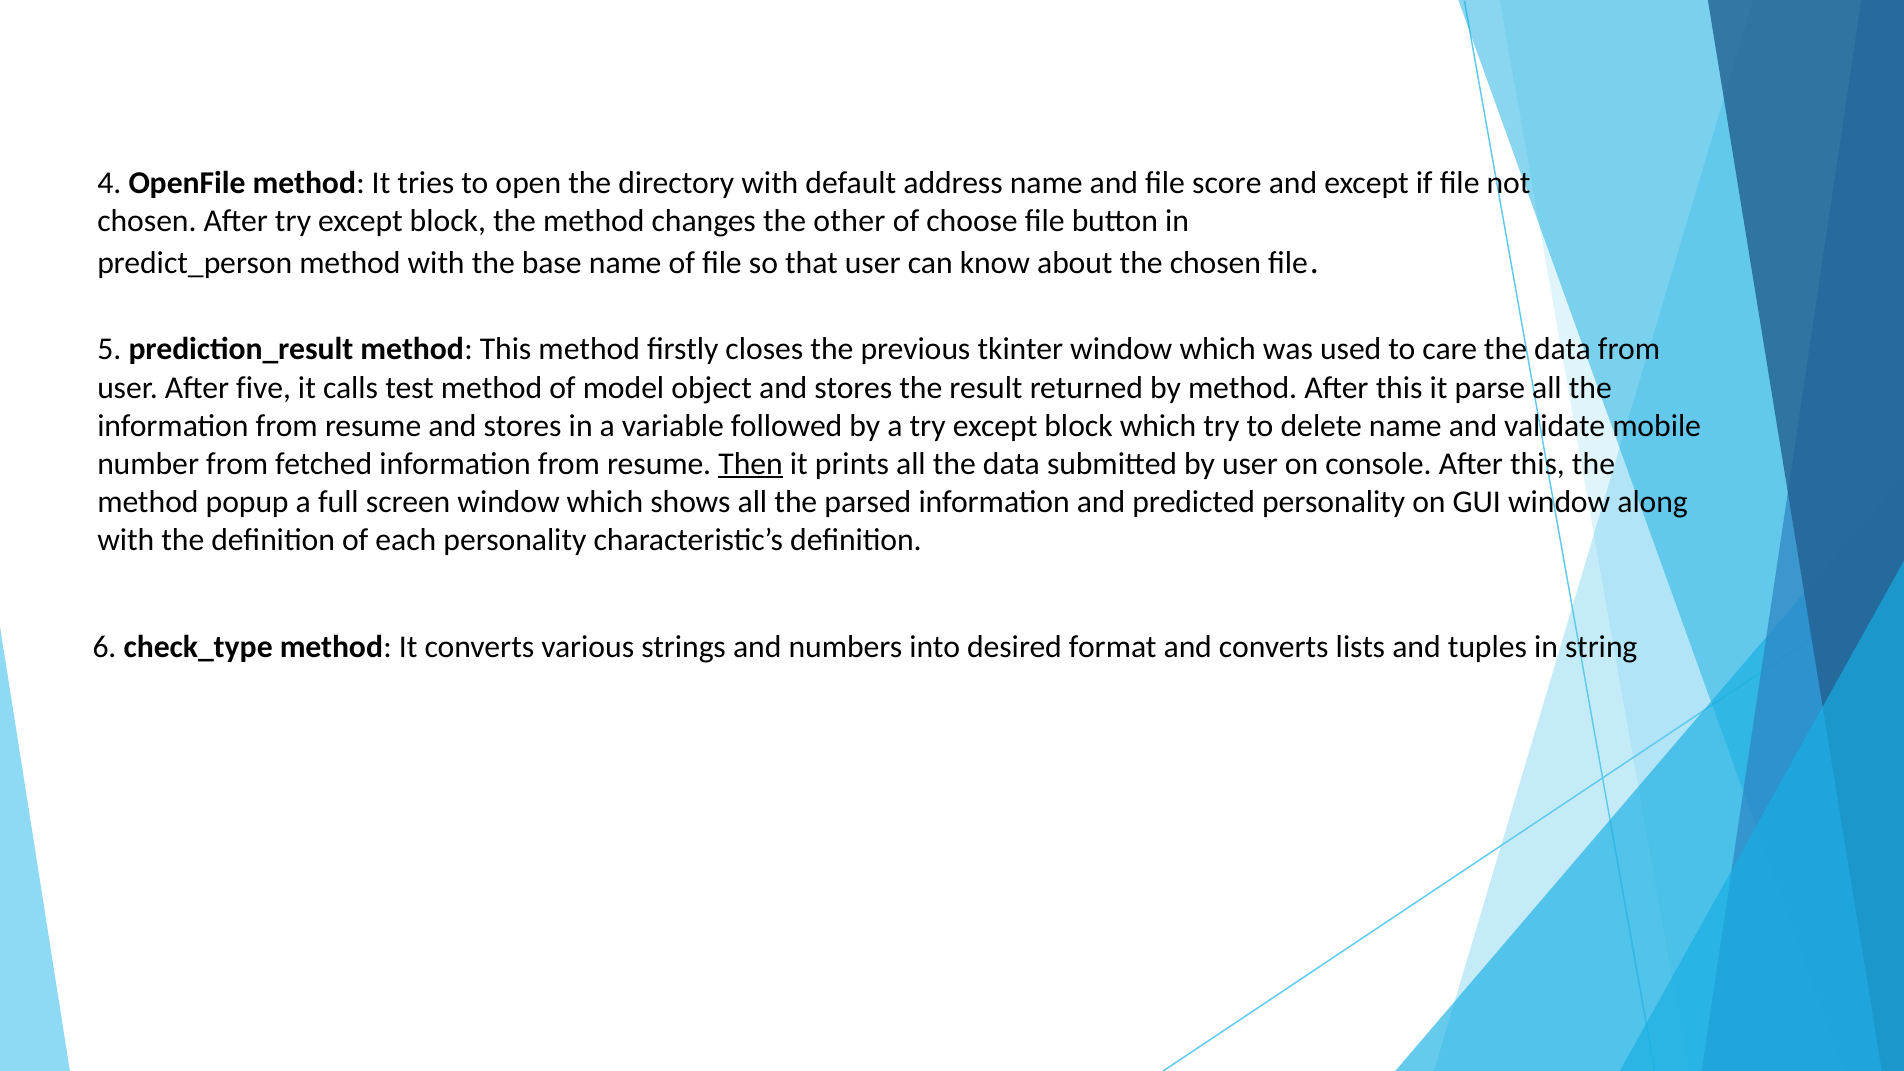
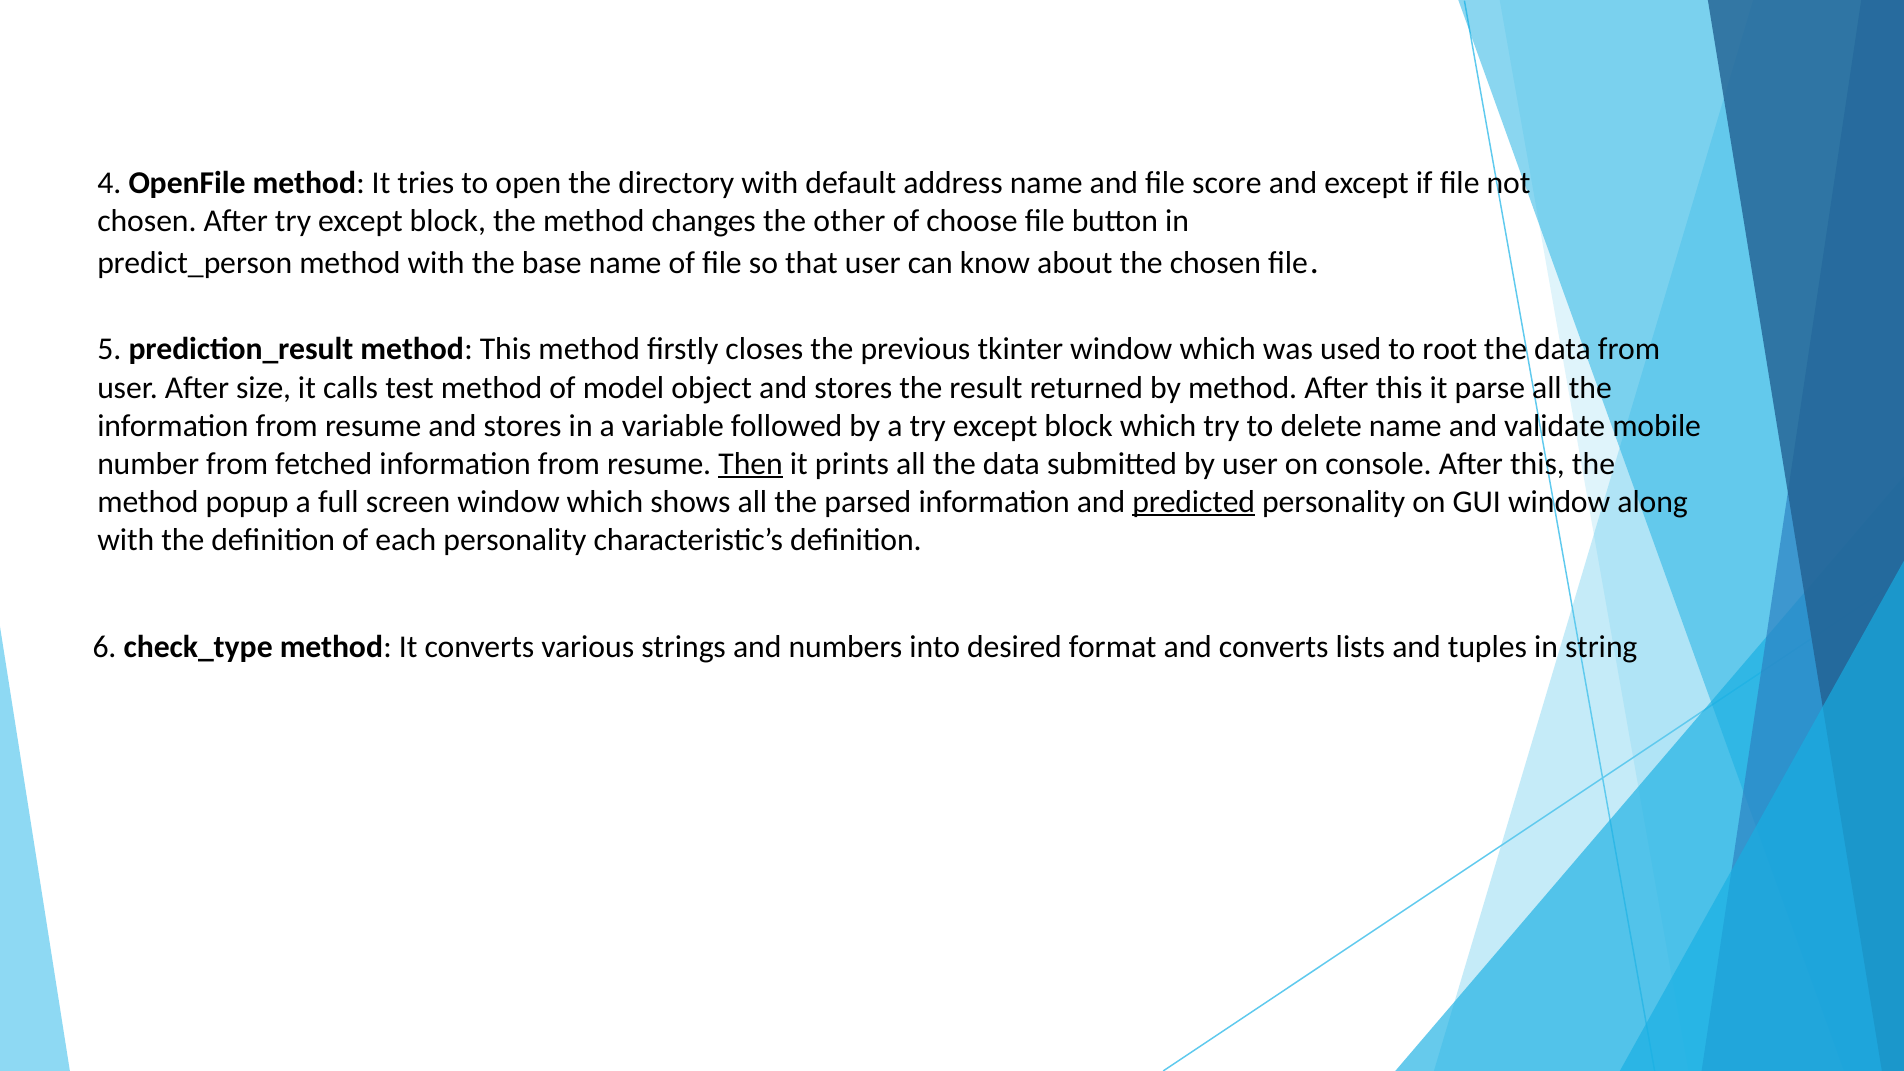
care: care -> root
five: five -> size
predicted underline: none -> present
